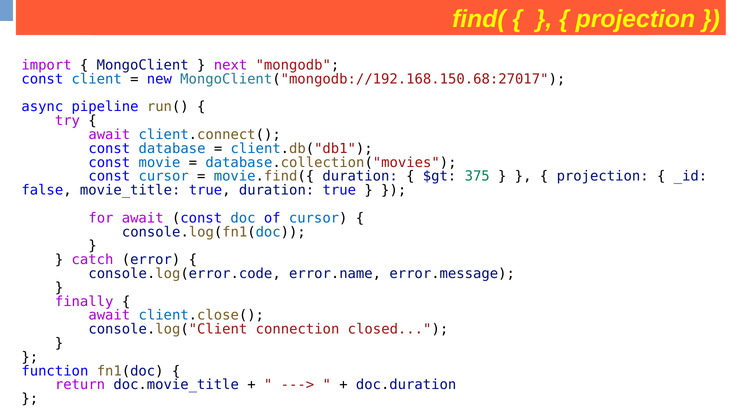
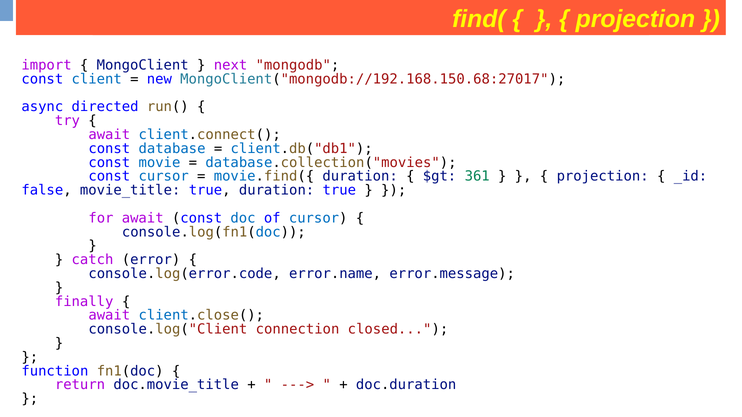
pipeline: pipeline -> directed
375: 375 -> 361
